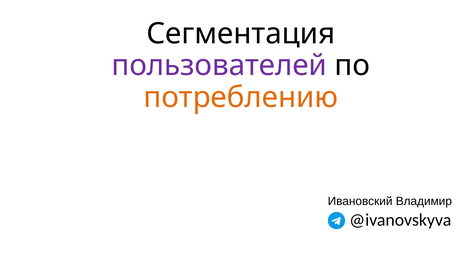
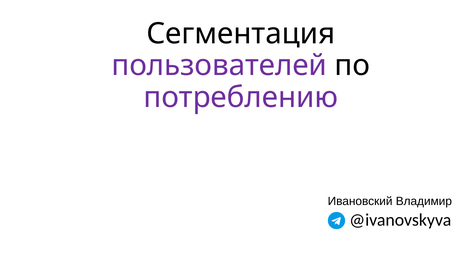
потреблению colour: orange -> purple
